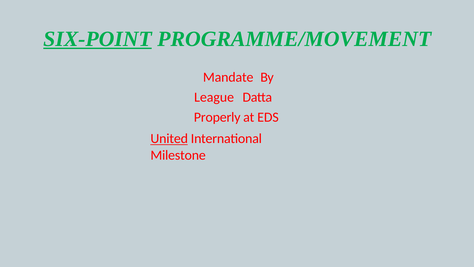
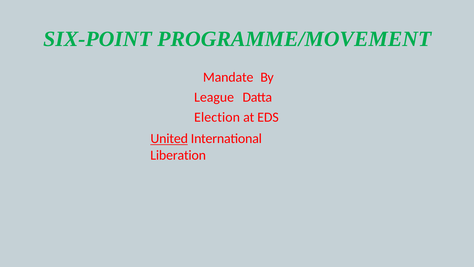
SIX-POINT underline: present -> none
Properly: Properly -> Election
Milestone: Milestone -> Liberation
